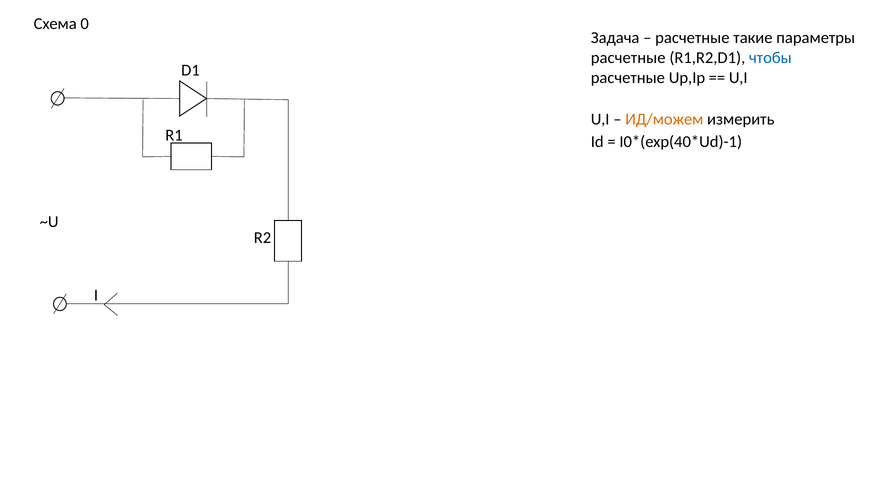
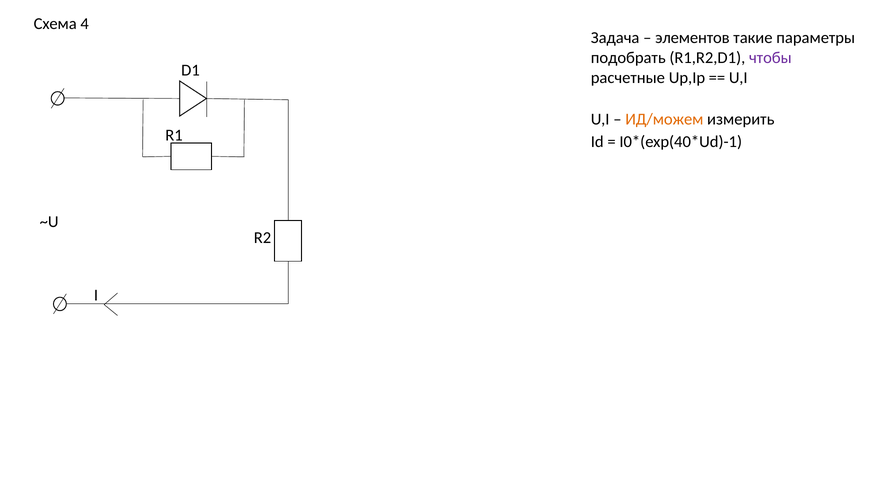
0: 0 -> 4
расчетные at (692, 38): расчетные -> элементов
расчетные at (628, 58): расчетные -> подобрать
чтобы colour: blue -> purple
